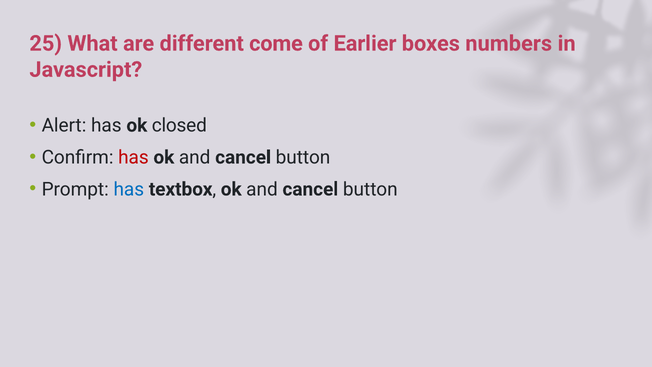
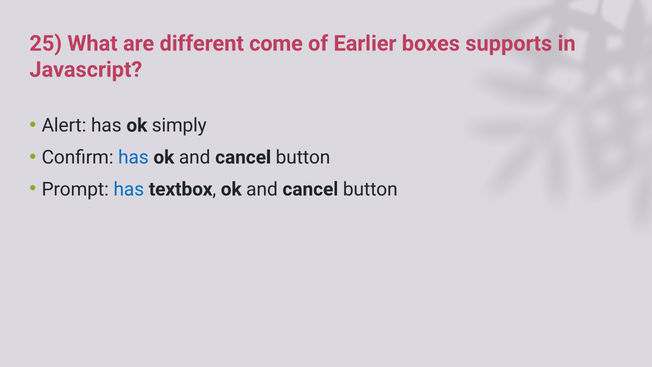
numbers: numbers -> supports
closed: closed -> simply
has at (133, 157) colour: red -> blue
